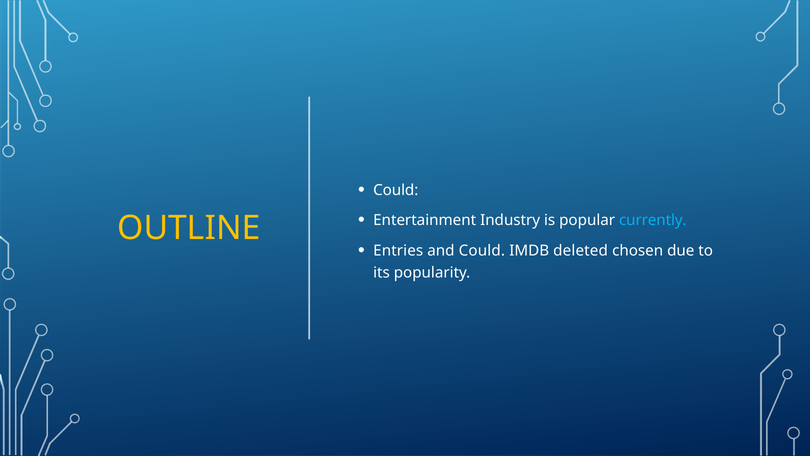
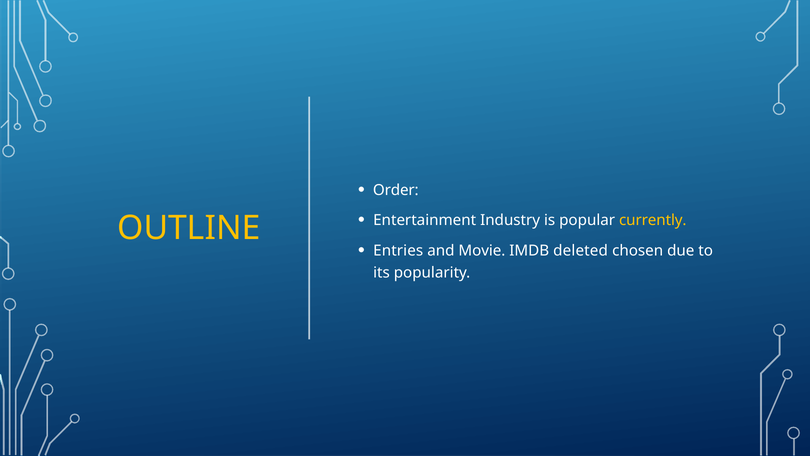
Could at (396, 190): Could -> Order
currently colour: light blue -> yellow
and Could: Could -> Movie
